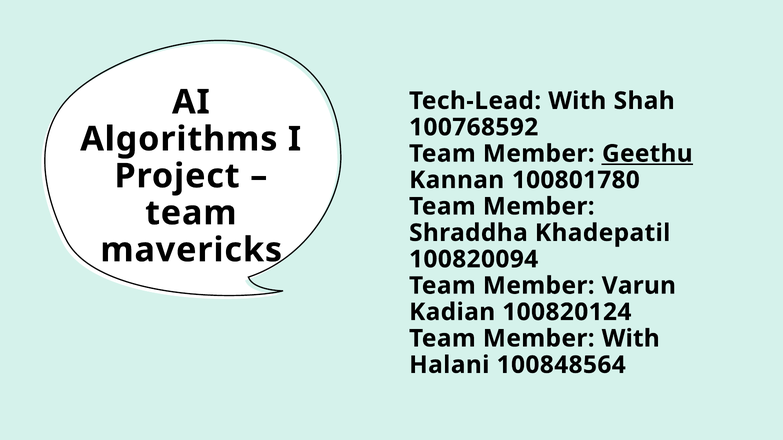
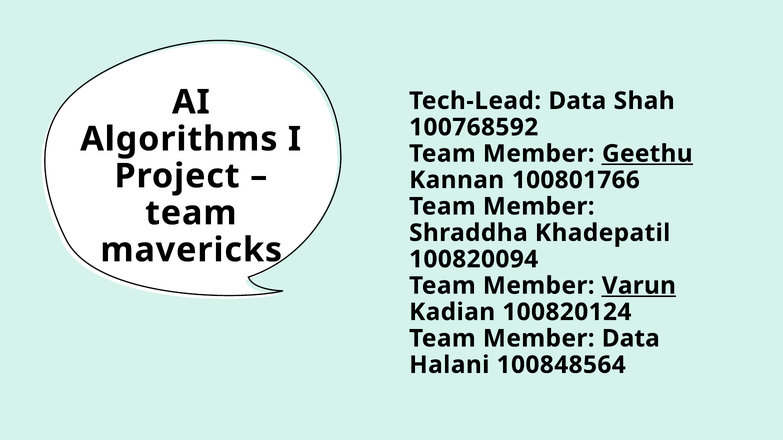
Tech-Lead With: With -> Data
100801780: 100801780 -> 100801766
Varun underline: none -> present
Member With: With -> Data
